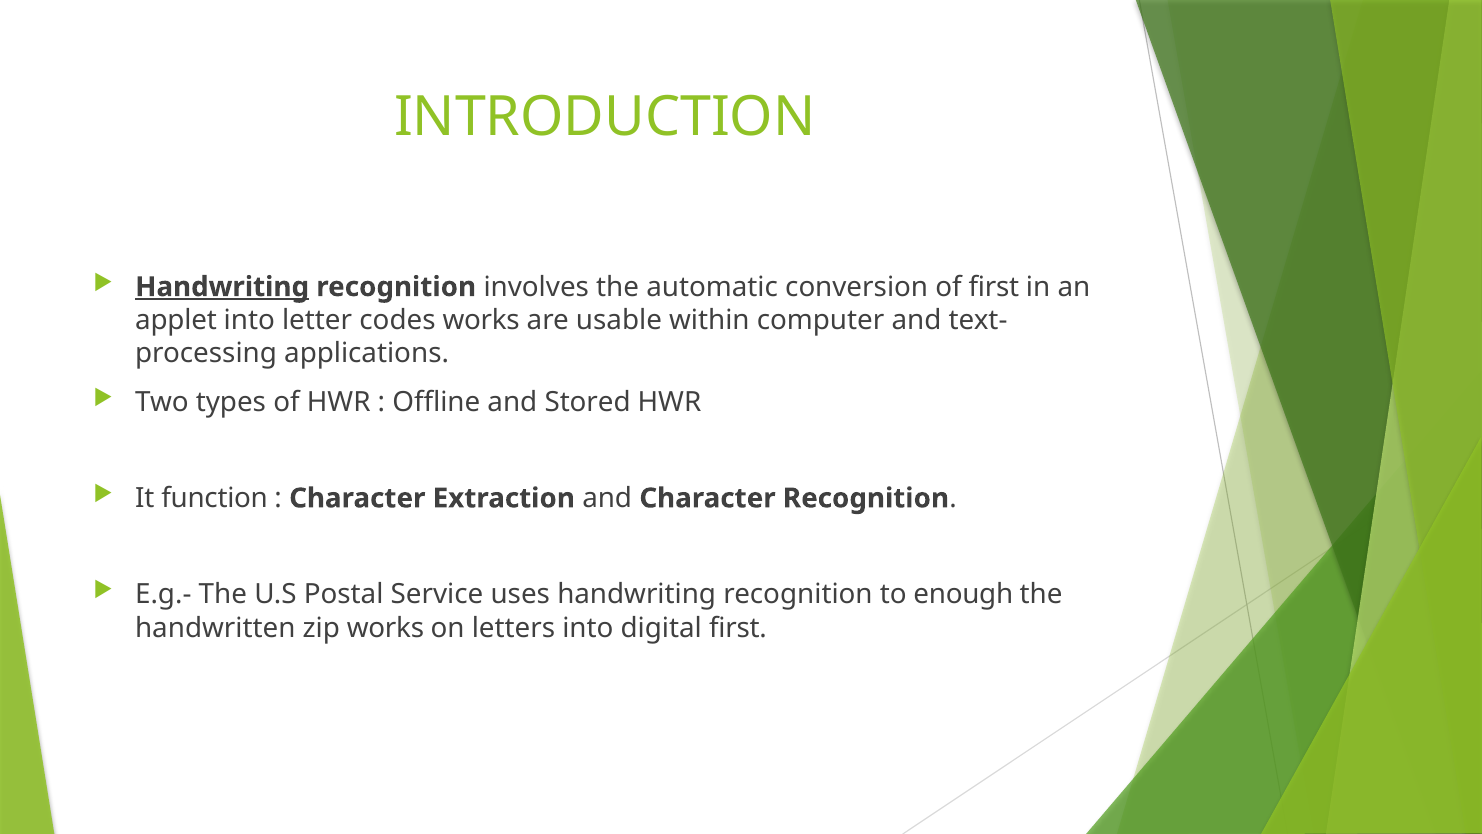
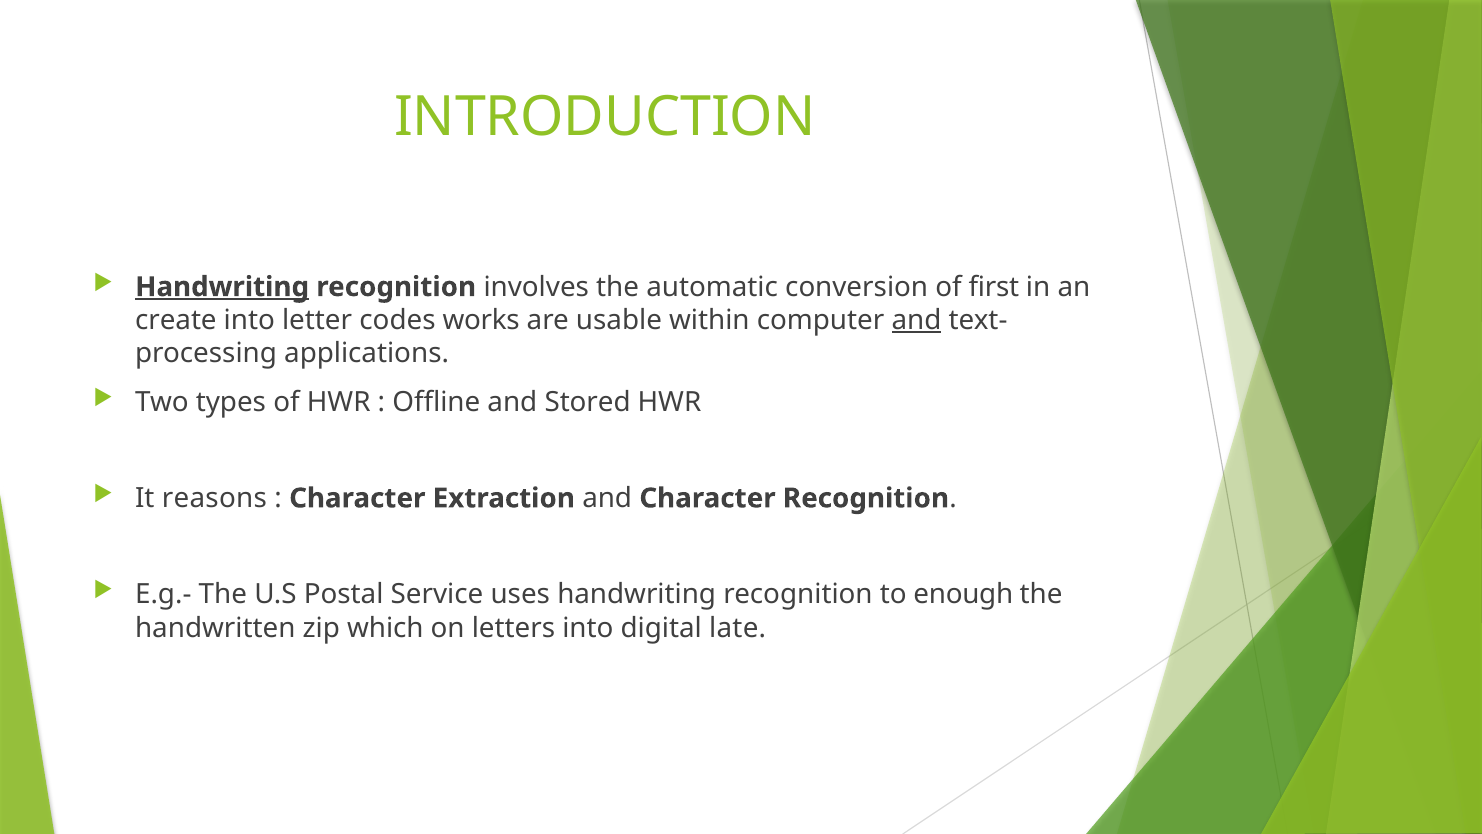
applet: applet -> create
and at (917, 320) underline: none -> present
function: function -> reasons
zip works: works -> which
digital first: first -> late
